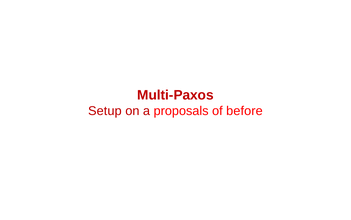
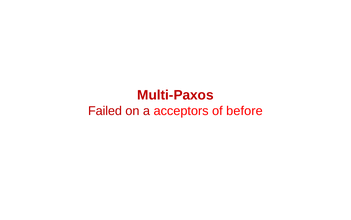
Setup: Setup -> Failed
proposals: proposals -> acceptors
